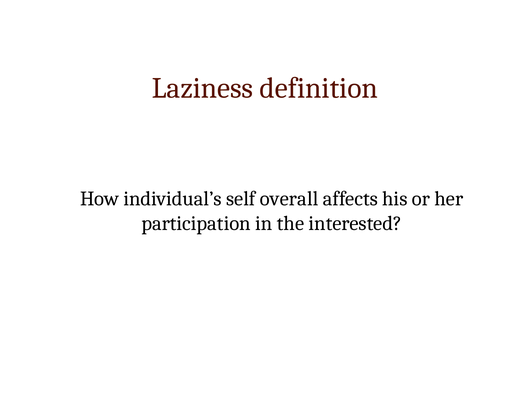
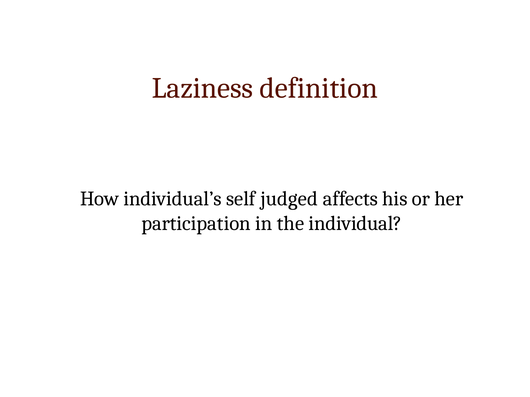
overall: overall -> judged
interested: interested -> individual
